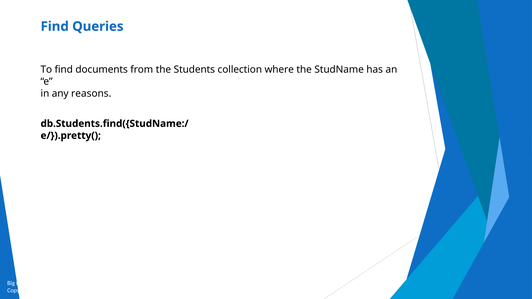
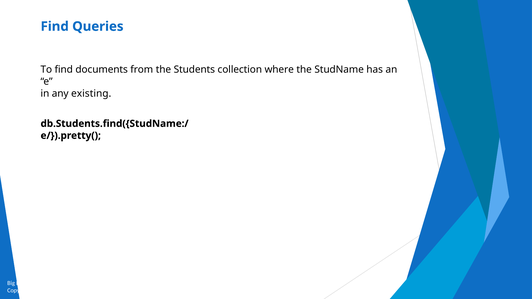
reasons: reasons -> existing
